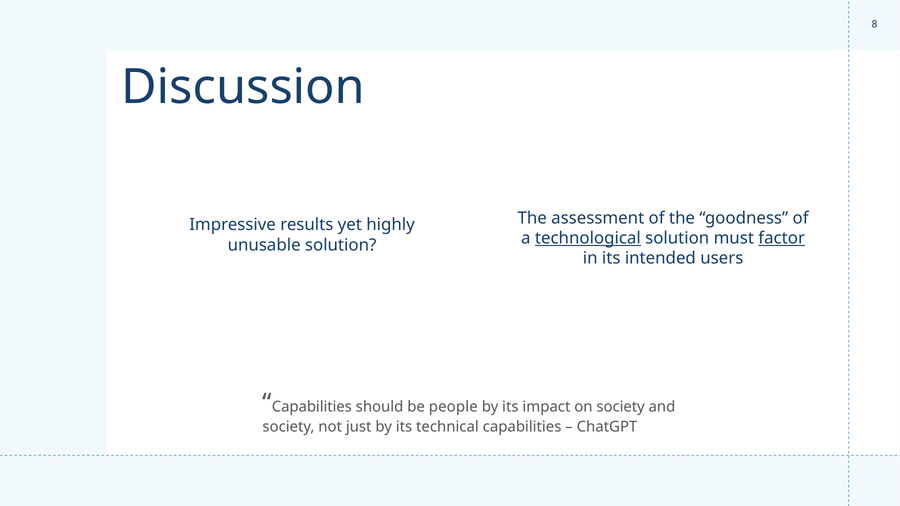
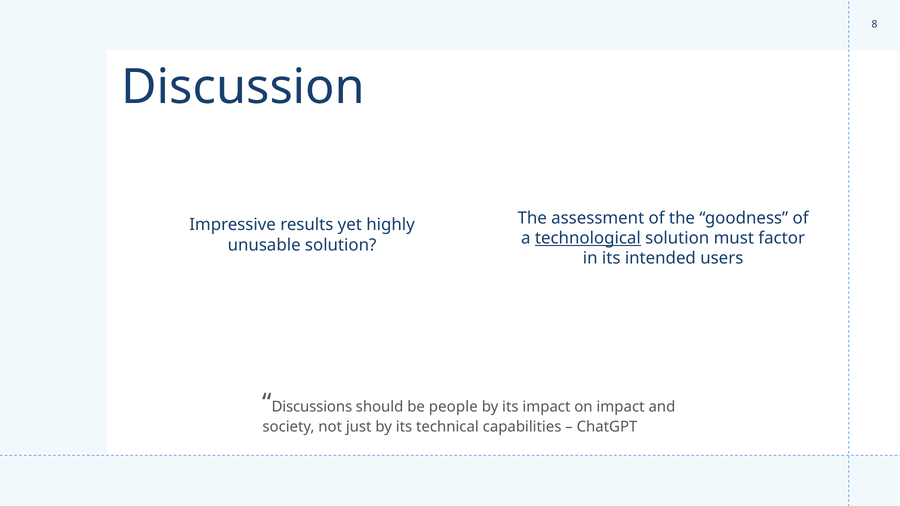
factor underline: present -> none
Capabilities at (312, 407): Capabilities -> Discussions
on society: society -> impact
